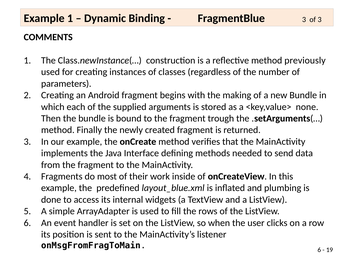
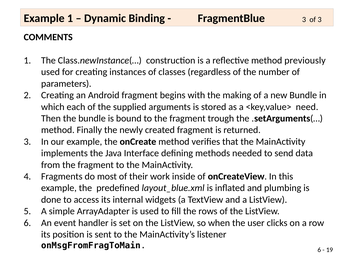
none: none -> need
